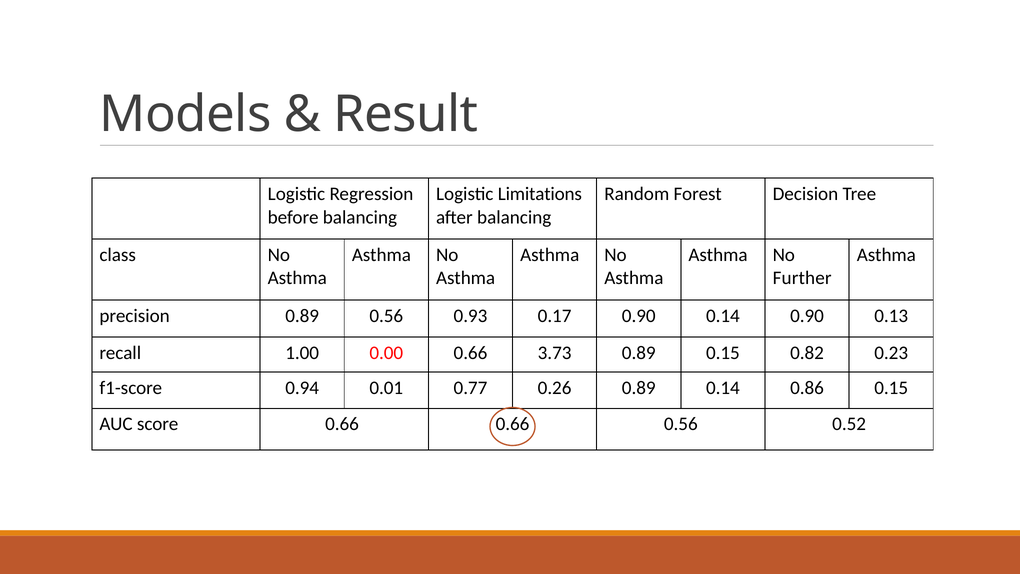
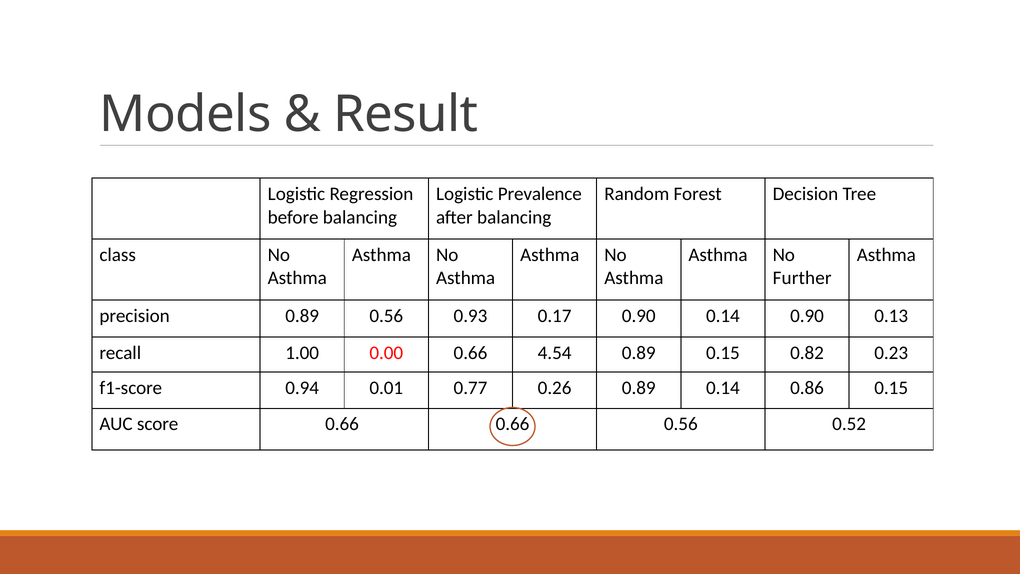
Limitations: Limitations -> Prevalence
3.73: 3.73 -> 4.54
